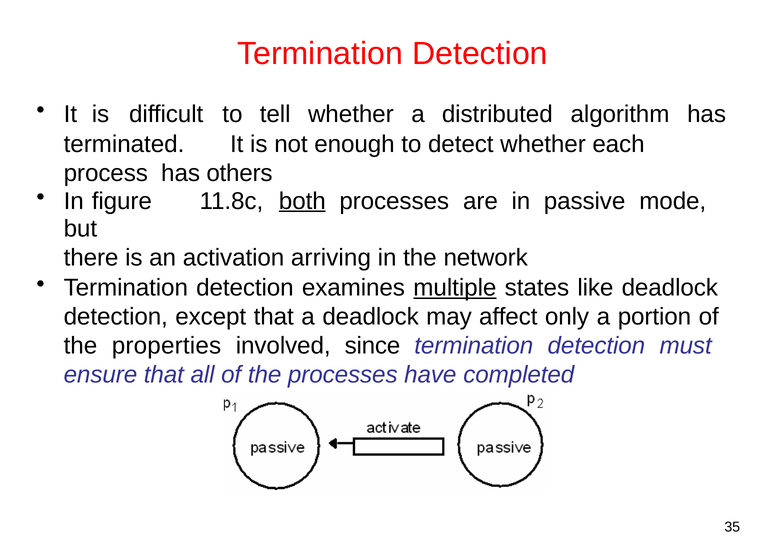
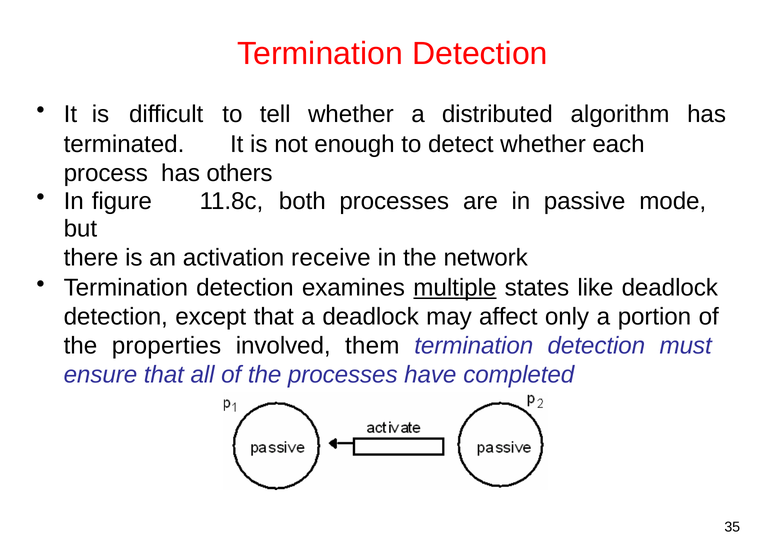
both underline: present -> none
arriving: arriving -> receive
since: since -> them
